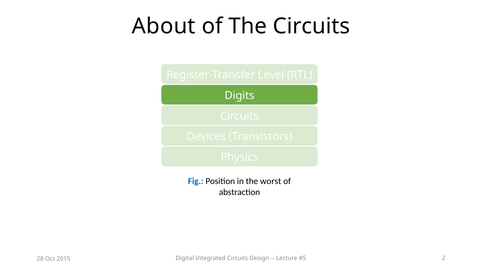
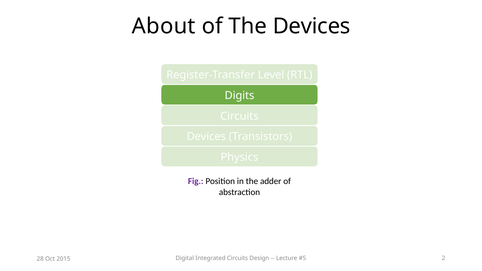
The Circuits: Circuits -> Devices
Fig colour: blue -> purple
worst: worst -> adder
